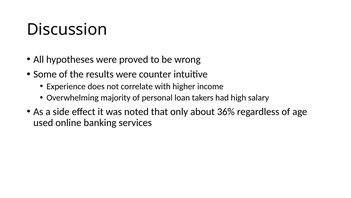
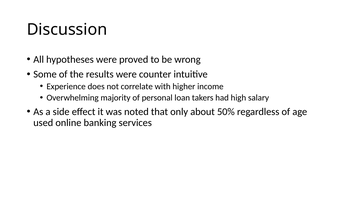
36%: 36% -> 50%
